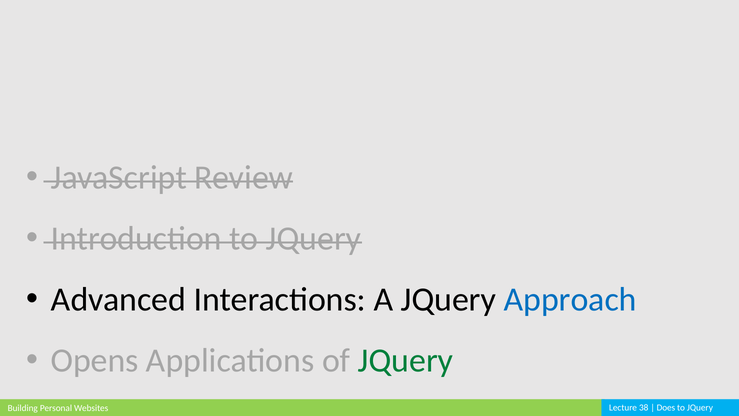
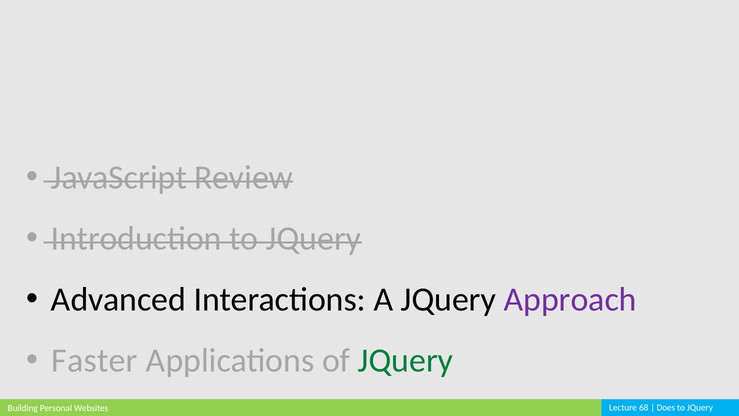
Approach colour: blue -> purple
Opens: Opens -> Faster
38: 38 -> 68
